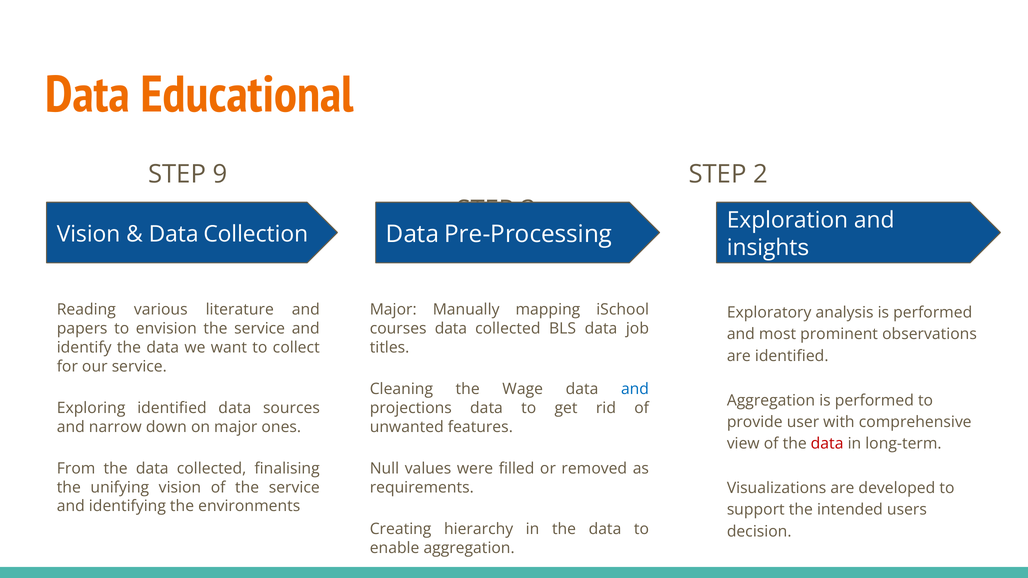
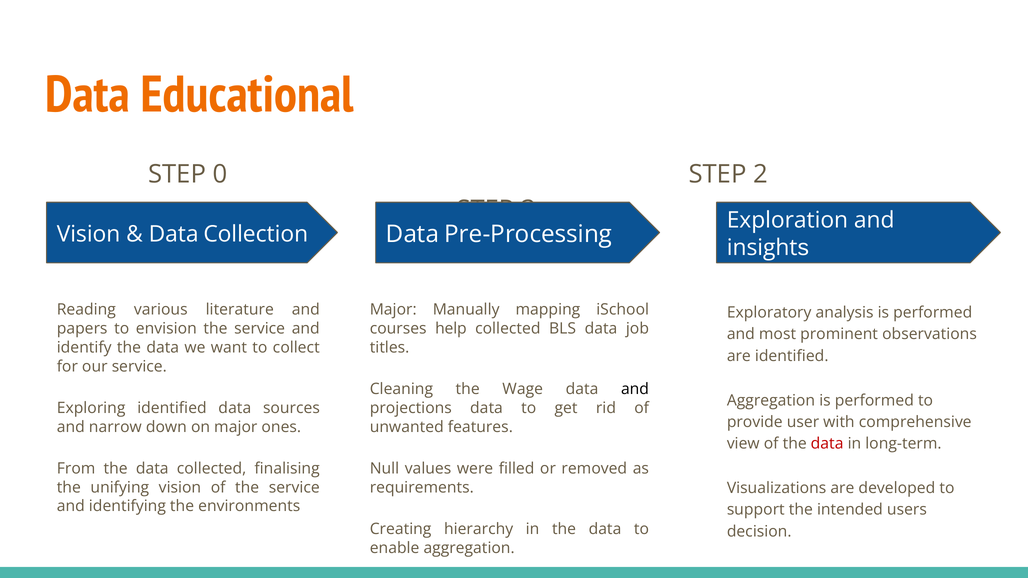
9: 9 -> 0
courses data: data -> help
and at (635, 389) colour: blue -> black
